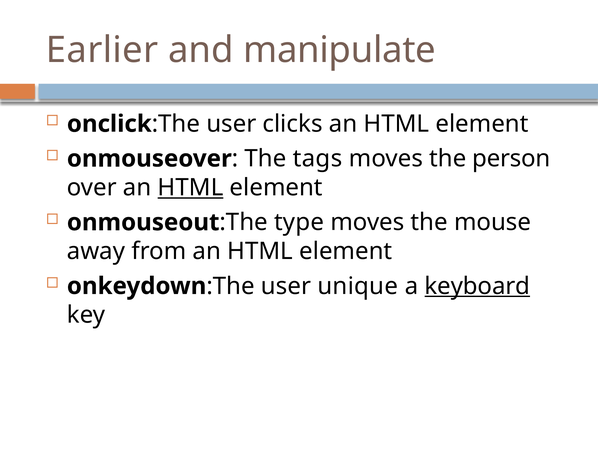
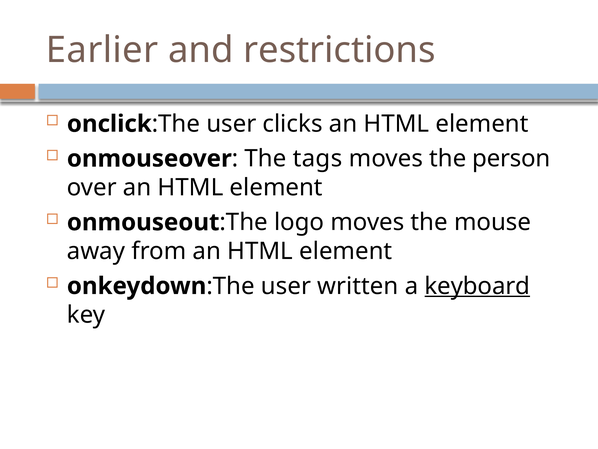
manipulate: manipulate -> restrictions
HTML at (191, 187) underline: present -> none
type: type -> logo
unique: unique -> written
